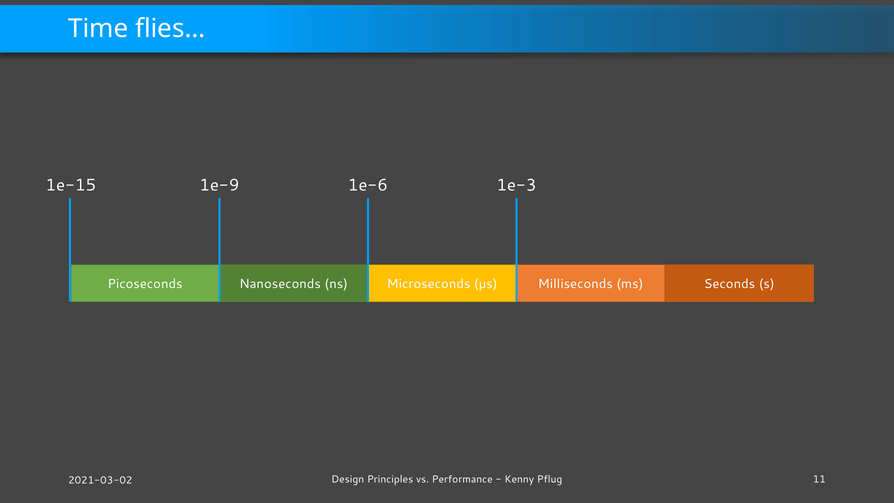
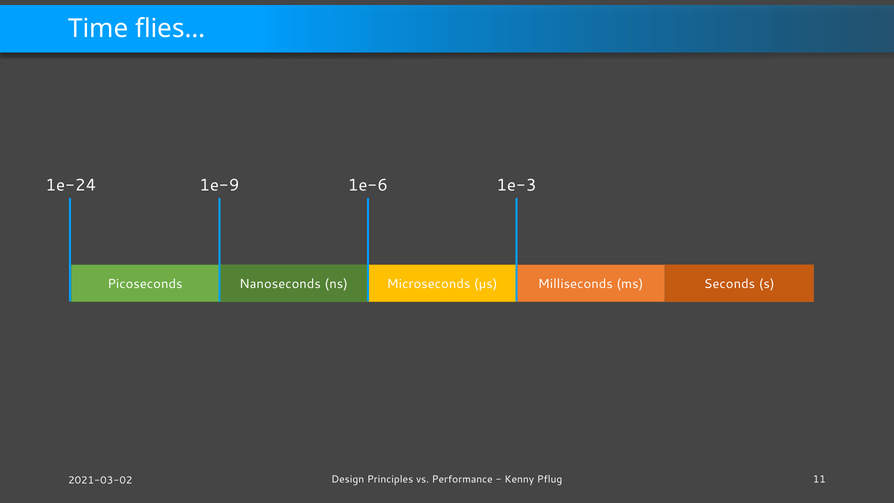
1e-15: 1e-15 -> 1e-24
